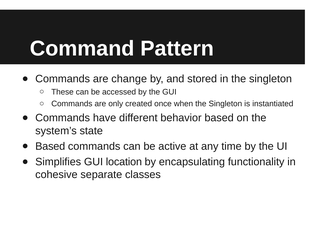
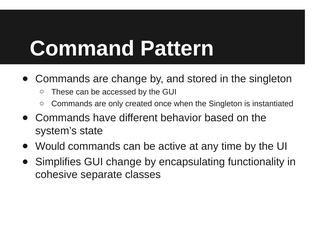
Based at (50, 146): Based -> Would
GUI location: location -> change
